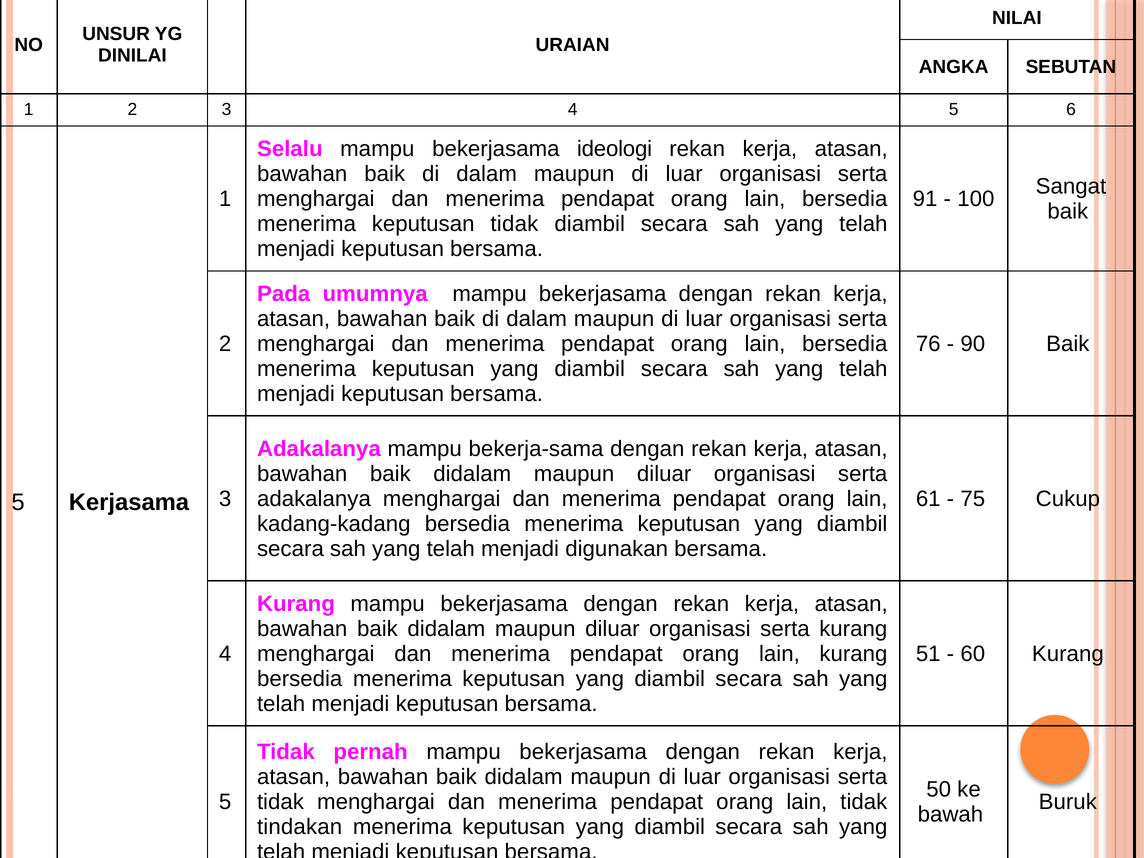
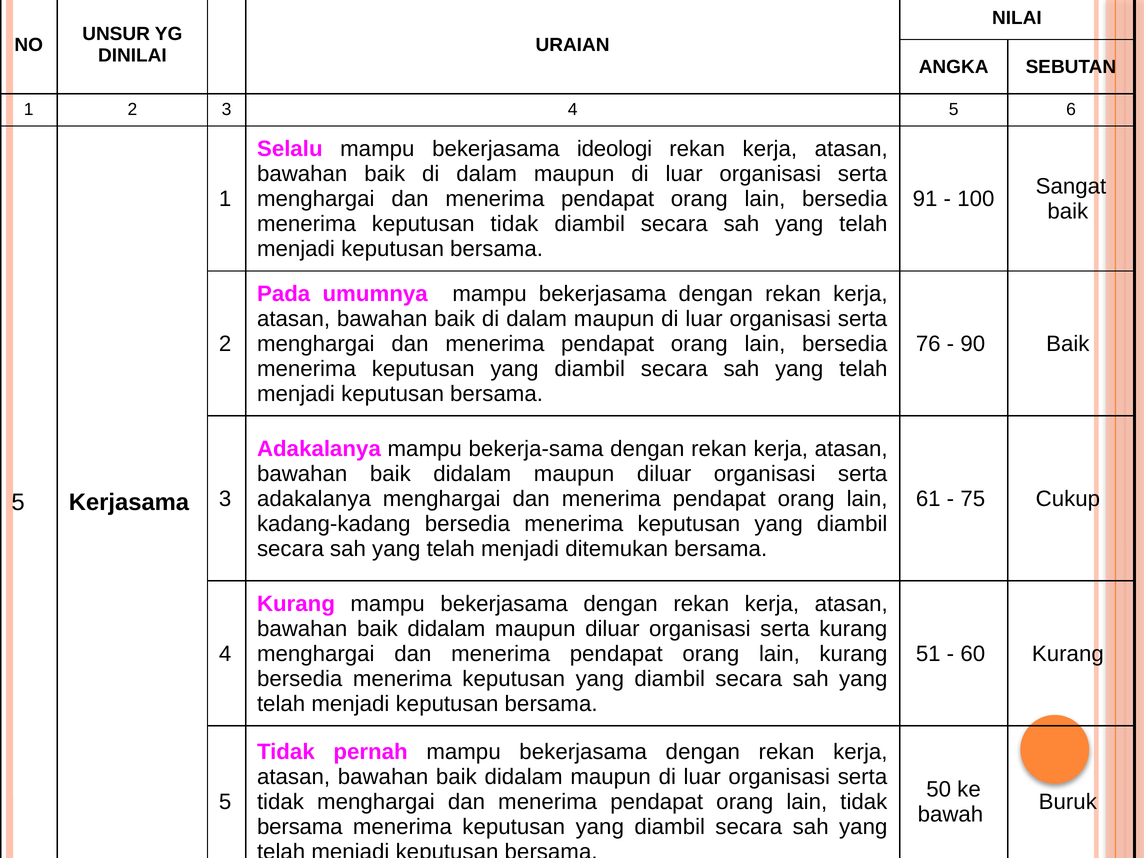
digunakan: digunakan -> ditemukan
tindakan at (300, 827): tindakan -> bersama
